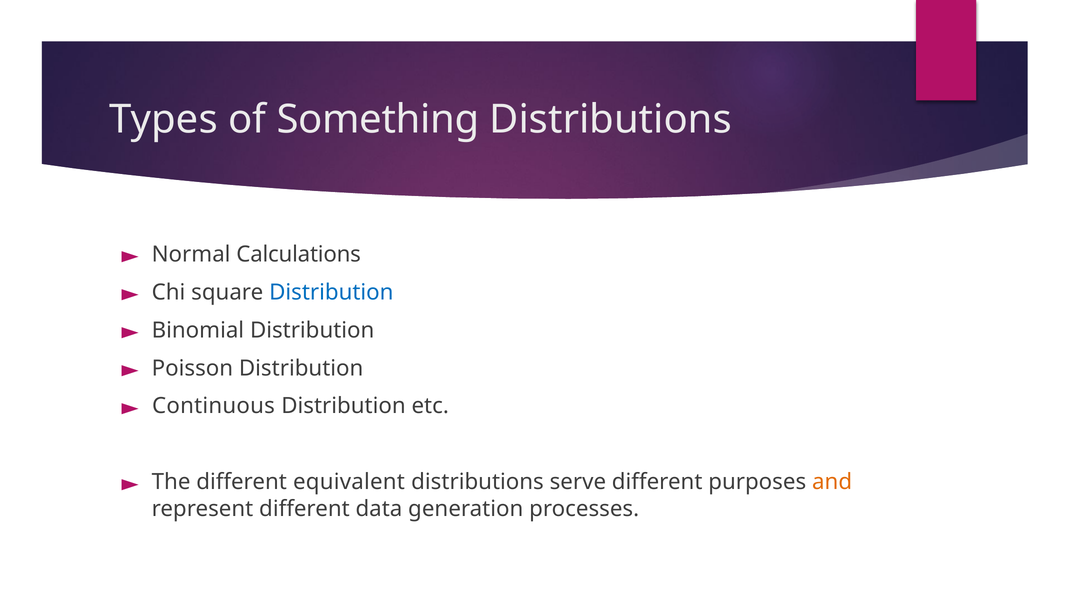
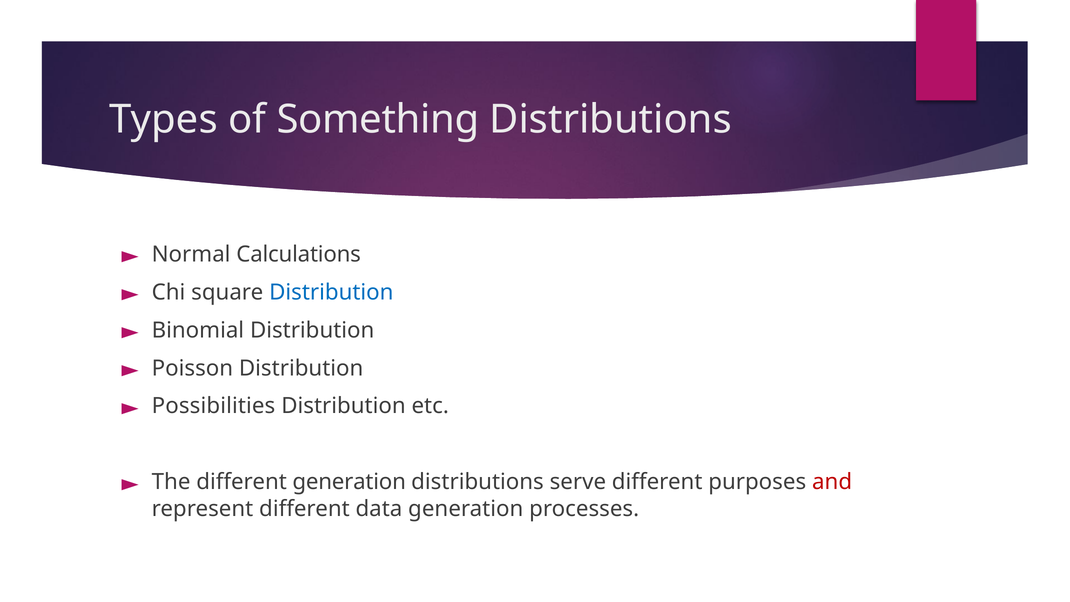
Continuous: Continuous -> Possibilities
different equivalent: equivalent -> generation
and colour: orange -> red
